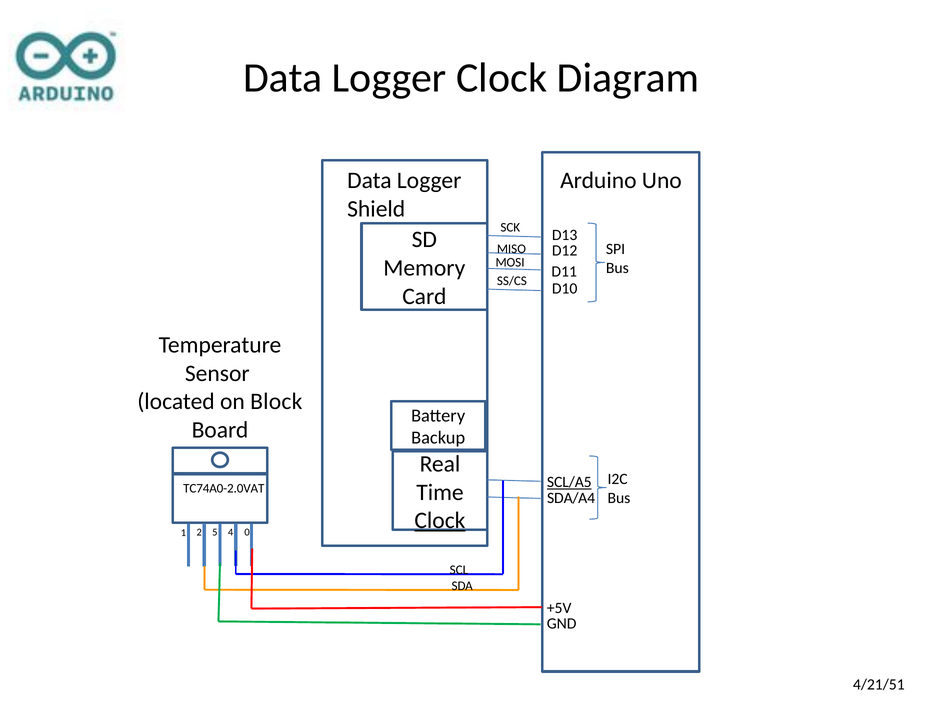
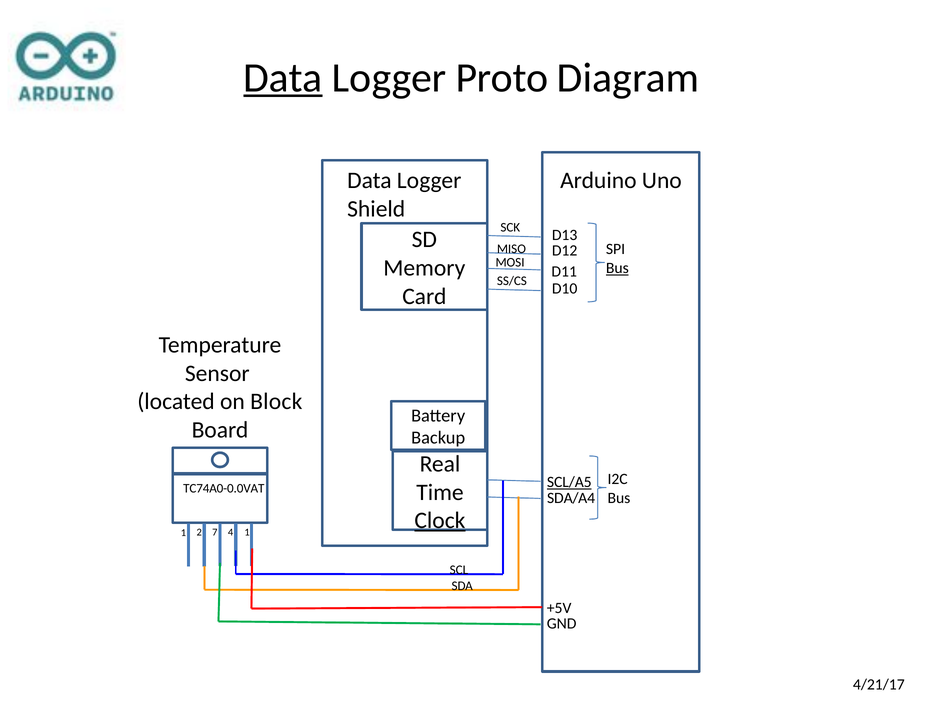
Data at (283, 78) underline: none -> present
Logger Clock: Clock -> Proto
Bus at (617, 268) underline: none -> present
TC74A0-2.0VAT: TC74A0-2.0VAT -> TC74A0-0.0VAT
5: 5 -> 7
4 0: 0 -> 1
4/21/51: 4/21/51 -> 4/21/17
